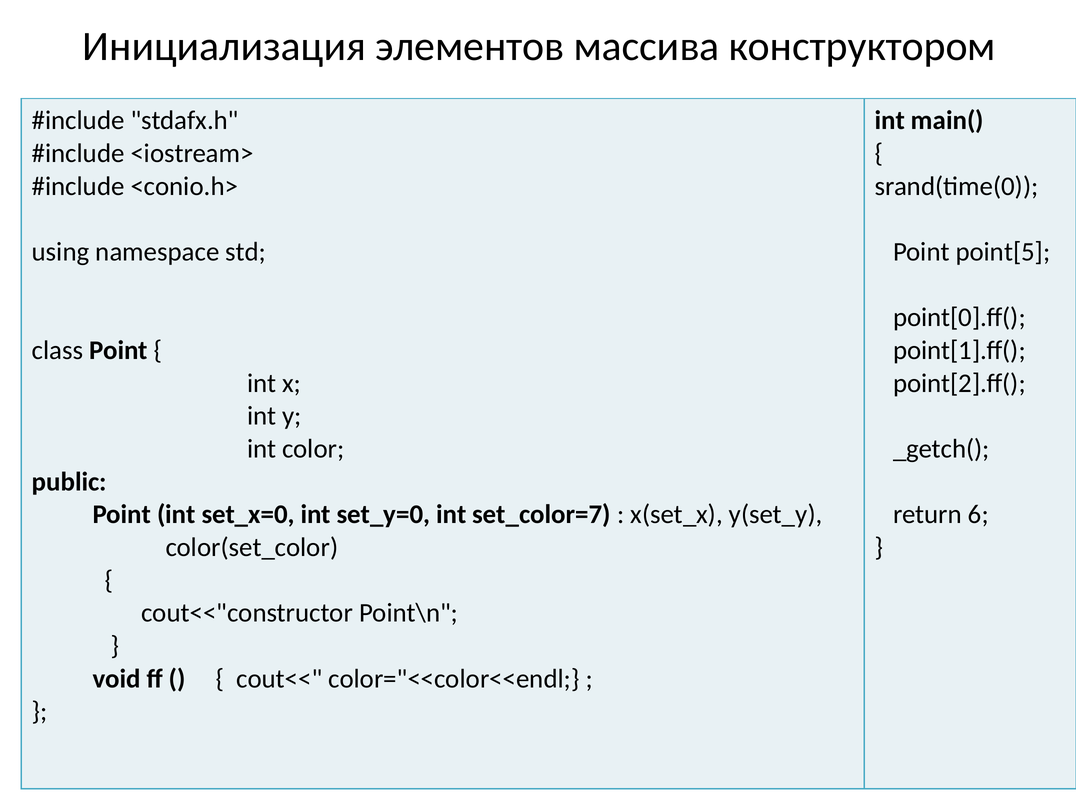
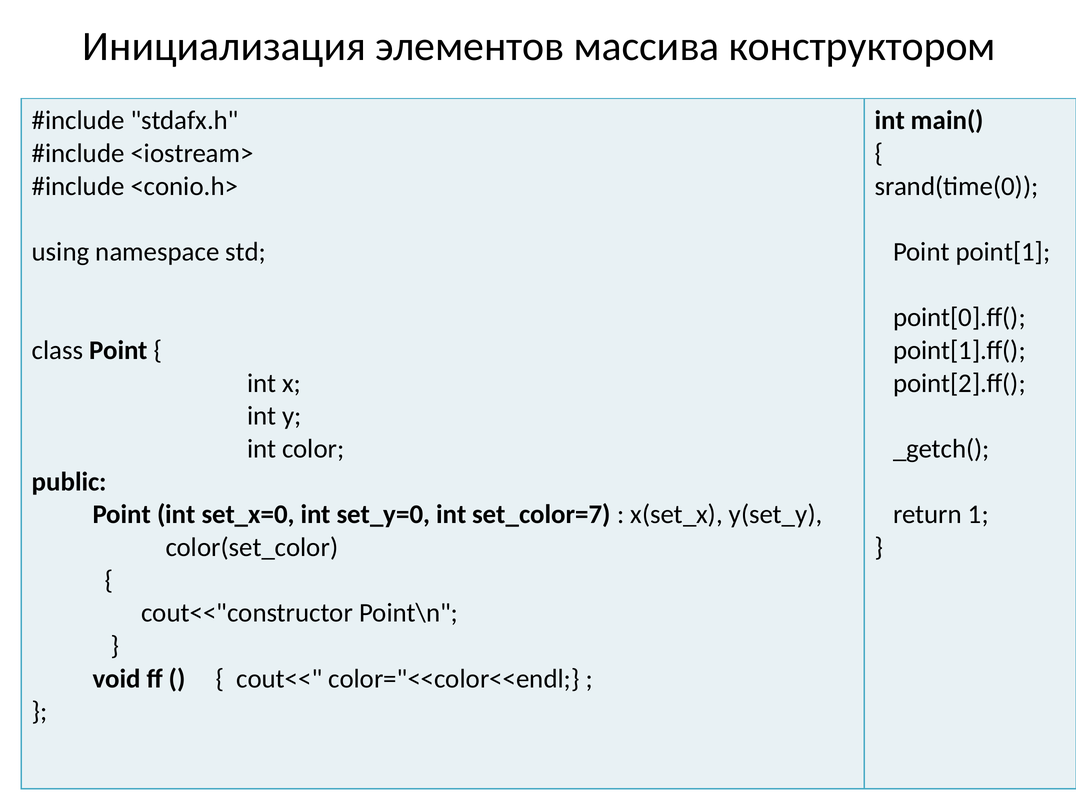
point[5: point[5 -> point[1
6: 6 -> 1
